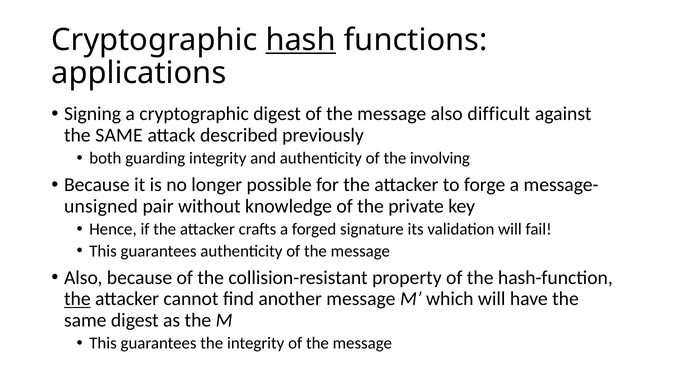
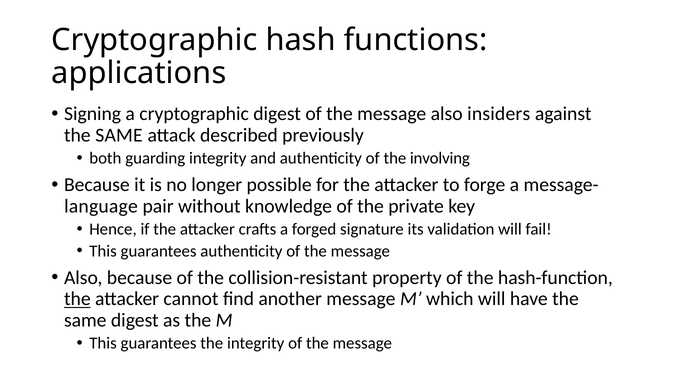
hash underline: present -> none
difficult: difficult -> insiders
unsigned: unsigned -> language
